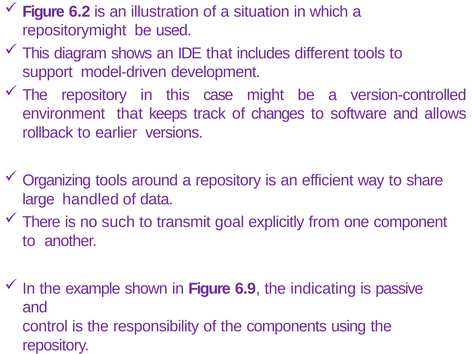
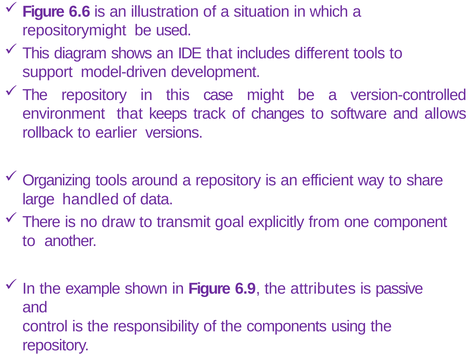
6.2: 6.2 -> 6.6
such: such -> draw
indicating: indicating -> attributes
